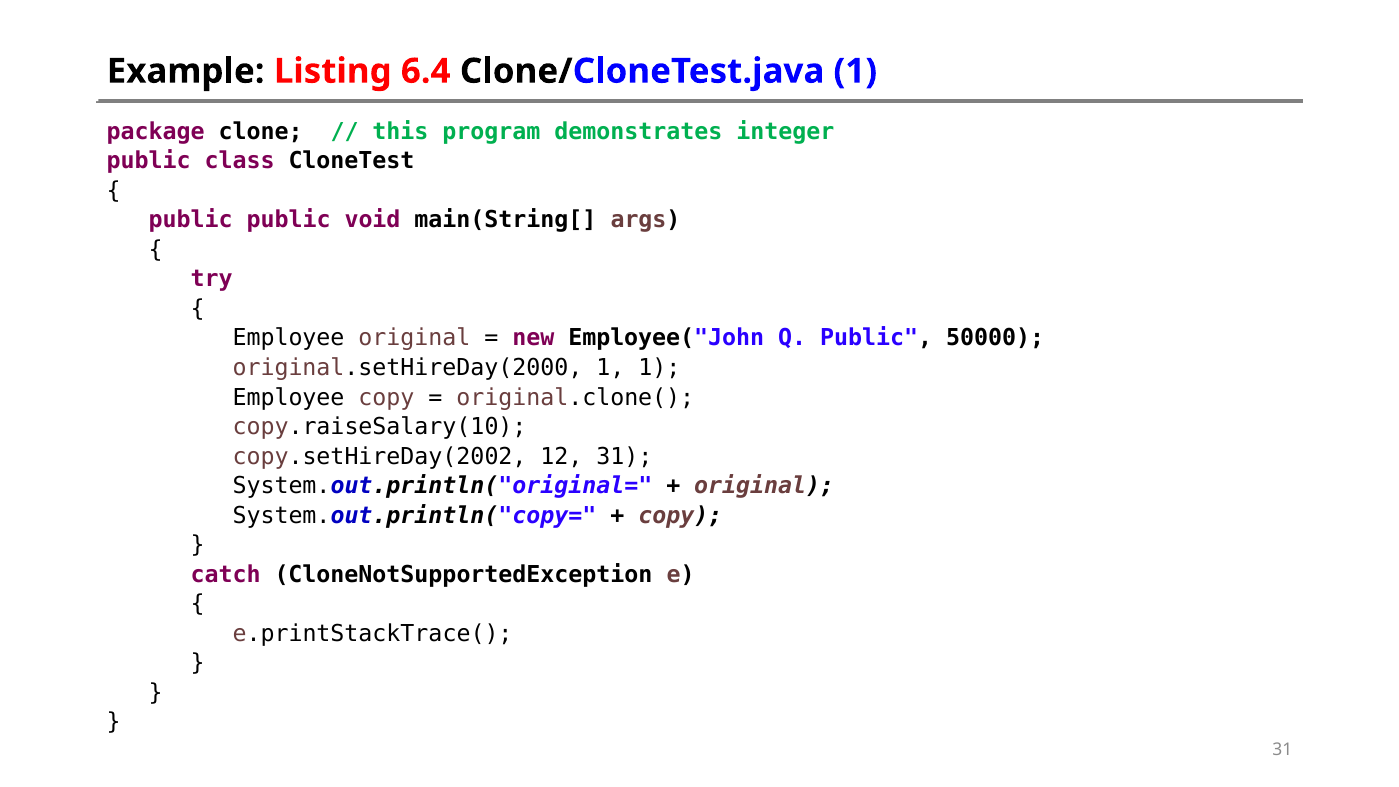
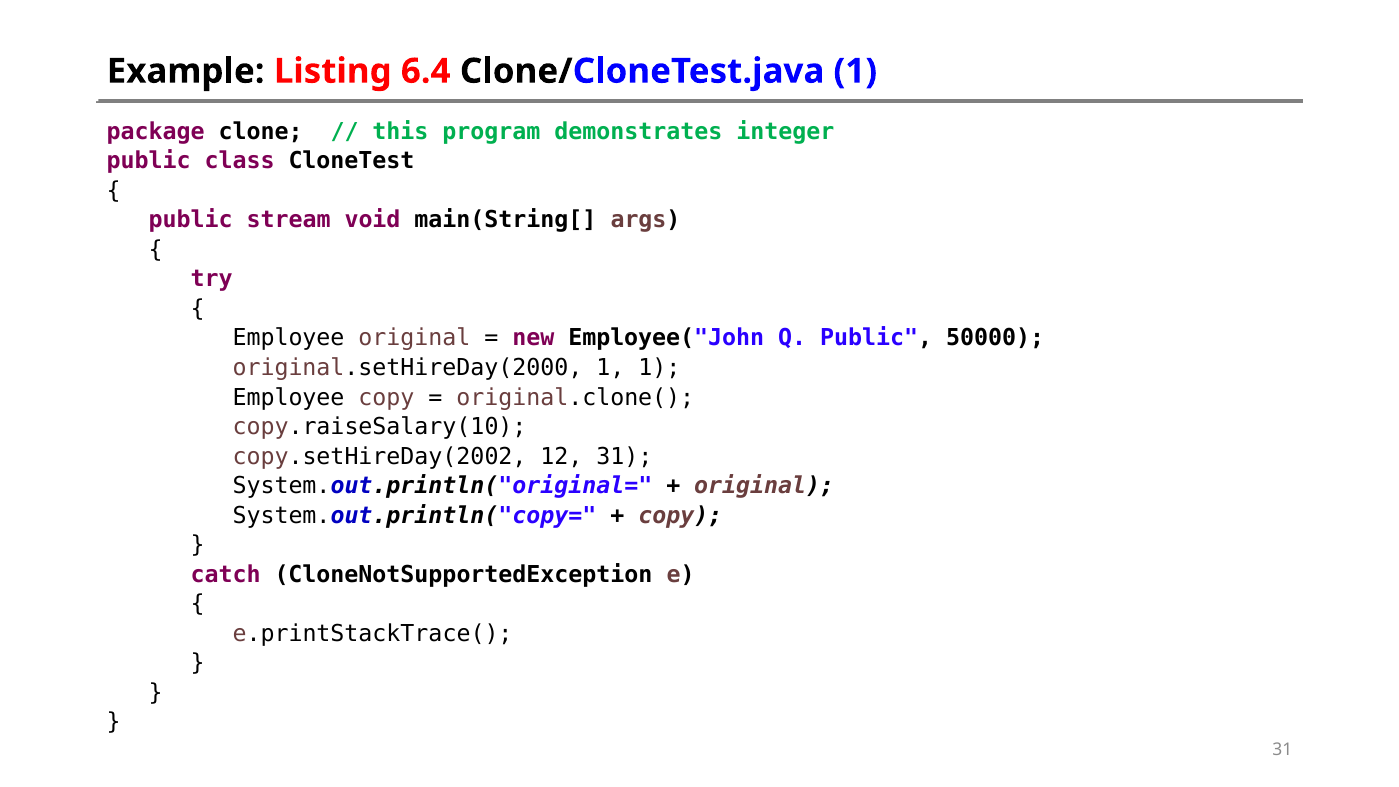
public public: public -> stream
